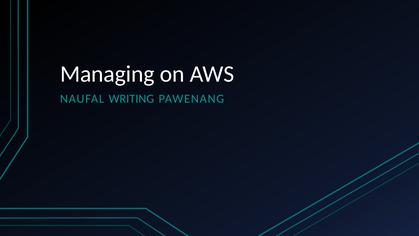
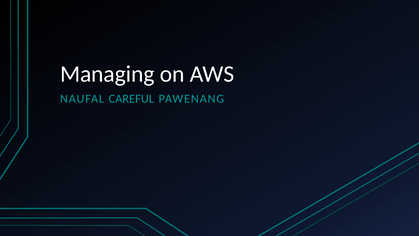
WRITING: WRITING -> CAREFUL
